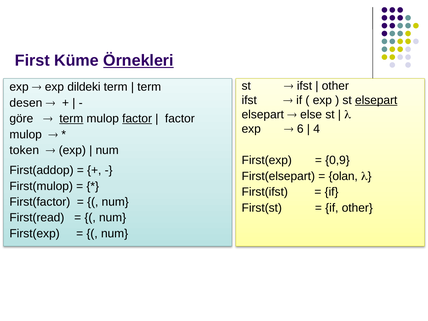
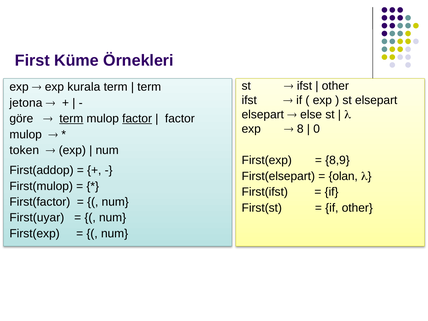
Örnekleri underline: present -> none
dildeki: dildeki -> kurala
elsepart at (376, 100) underline: present -> none
desen: desen -> jetona
6: 6 -> 8
4: 4 -> 0
0,9: 0,9 -> 8,9
First(read: First(read -> First(uyar
